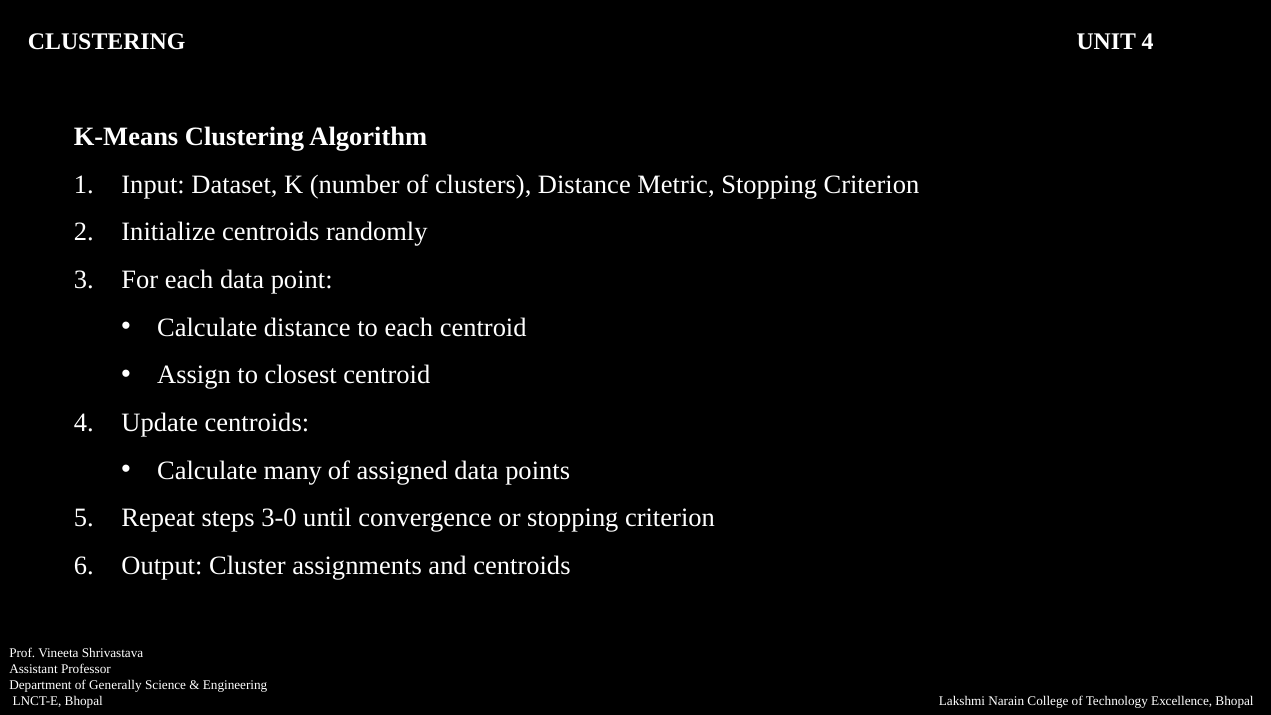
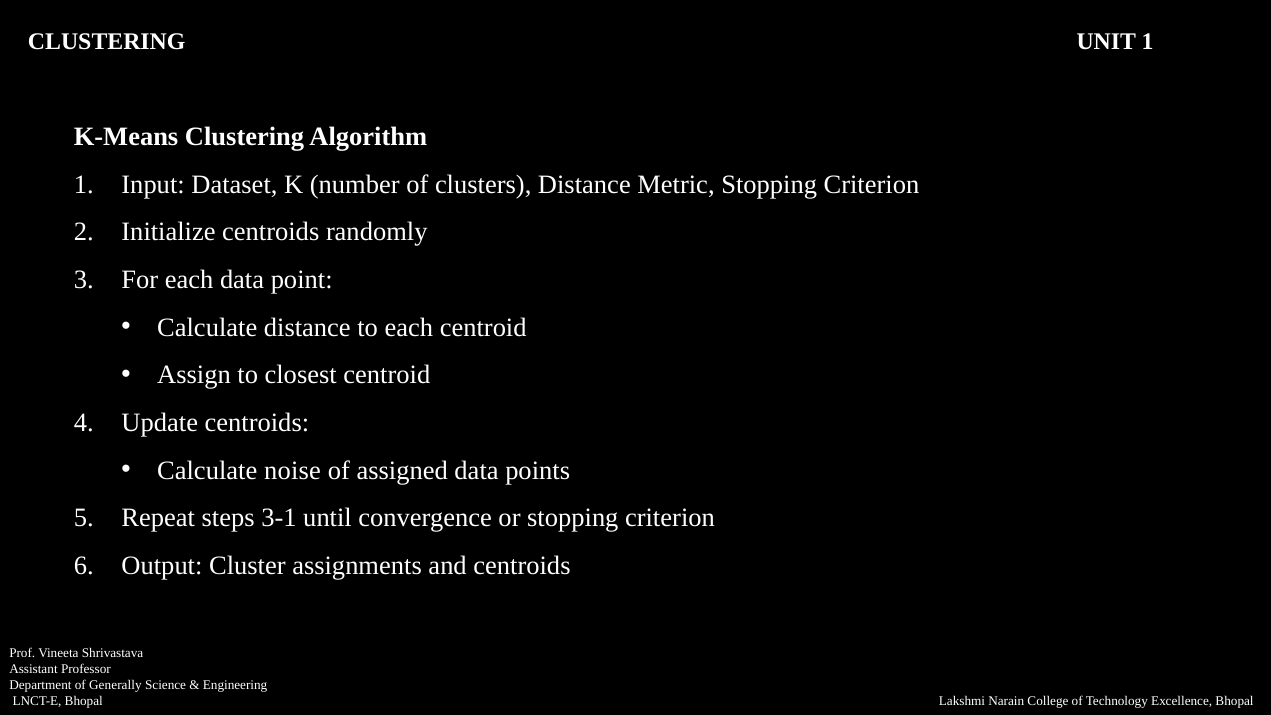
UNIT 4: 4 -> 1
many: many -> noise
3-0: 3-0 -> 3-1
